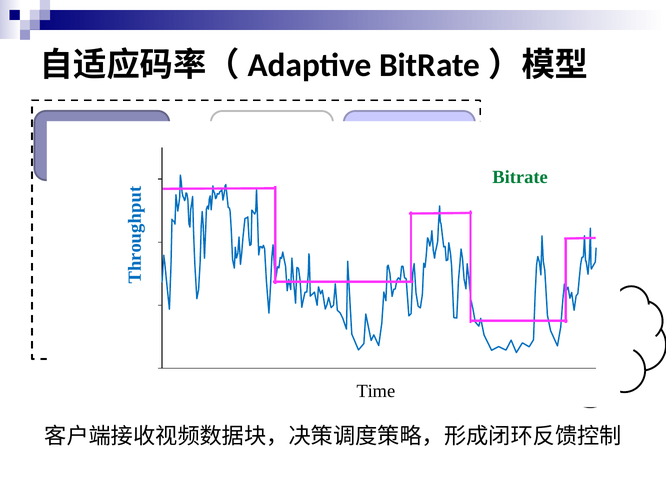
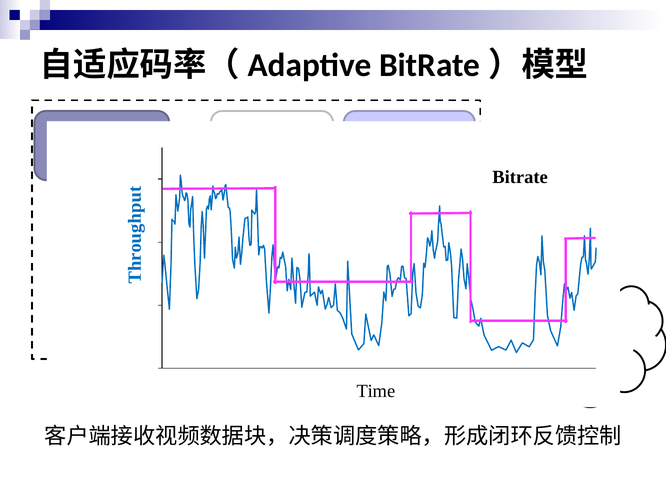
Bitrate at (520, 177) colour: green -> black
